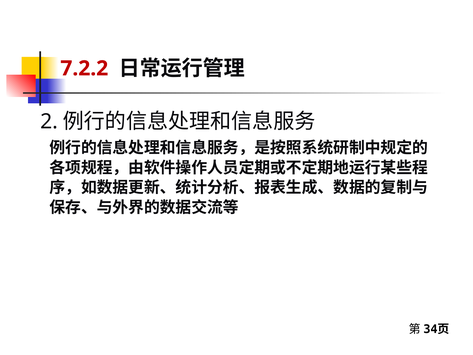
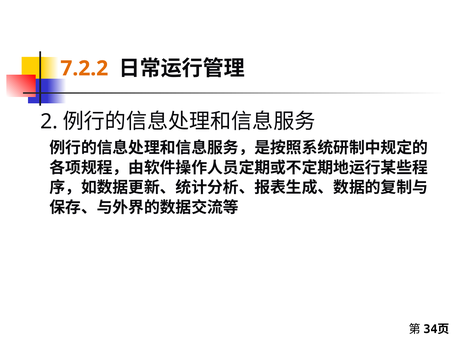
7.2.2 colour: red -> orange
